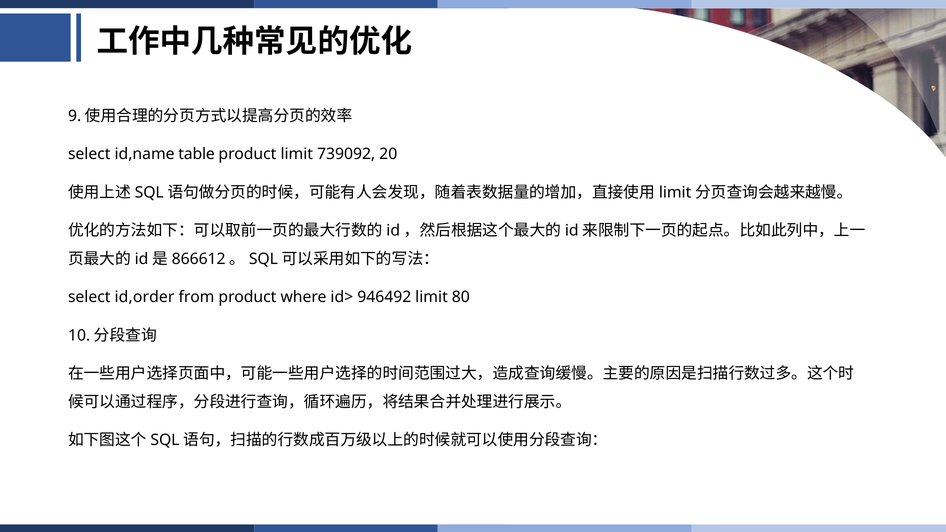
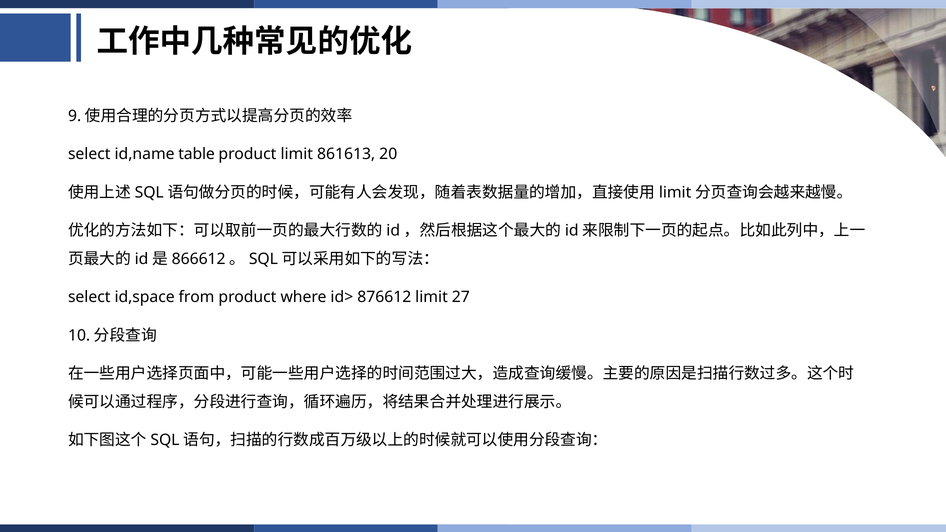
739092: 739092 -> 861613
id,order: id,order -> id,space
946492: 946492 -> 876612
80: 80 -> 27
